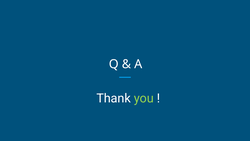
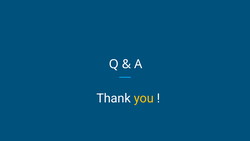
you colour: light green -> yellow
